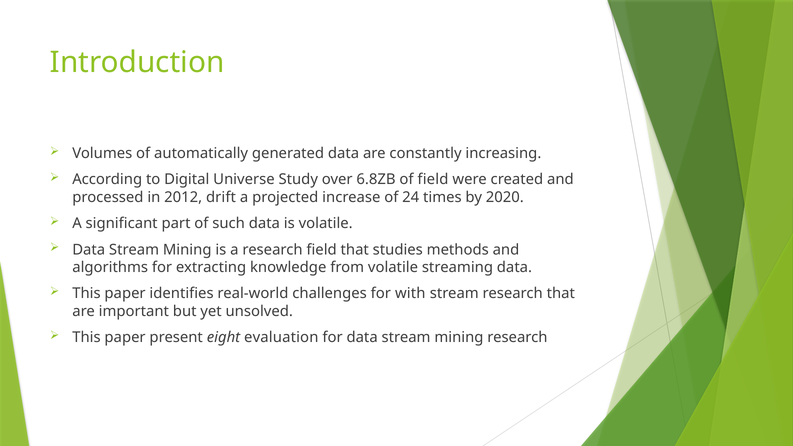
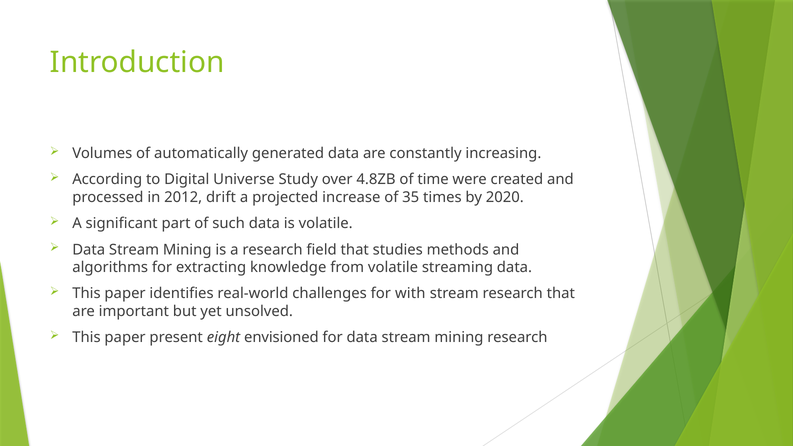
6.8ZB: 6.8ZB -> 4.8ZB
of field: field -> time
24: 24 -> 35
evaluation: evaluation -> envisioned
